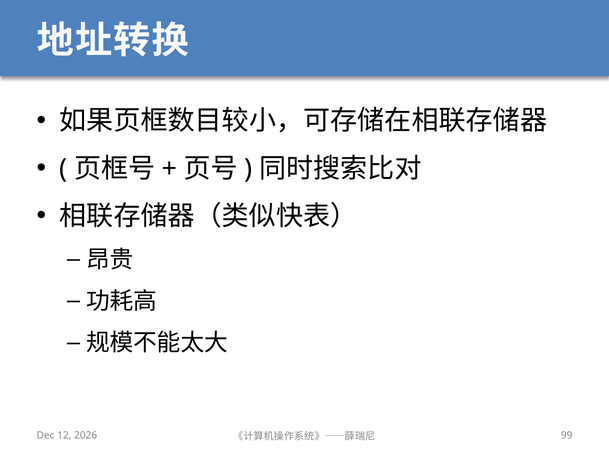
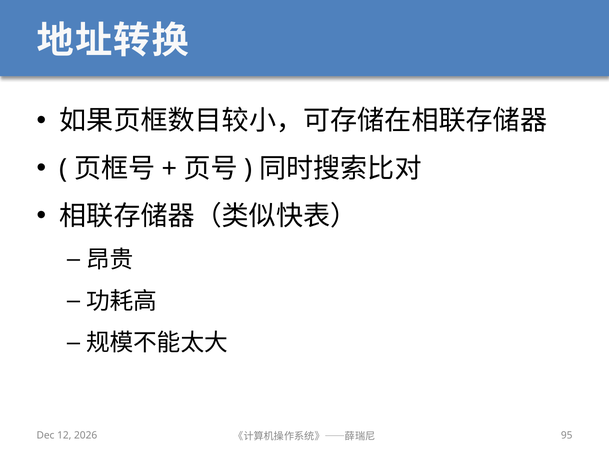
99: 99 -> 95
